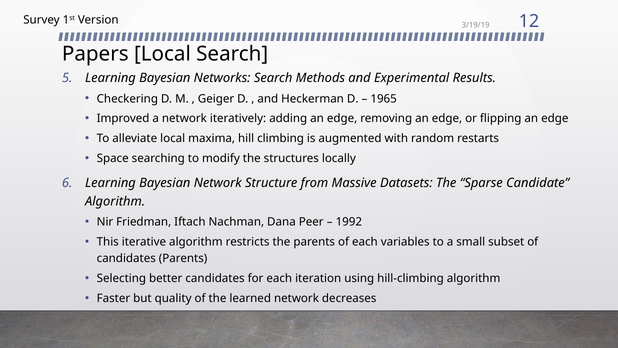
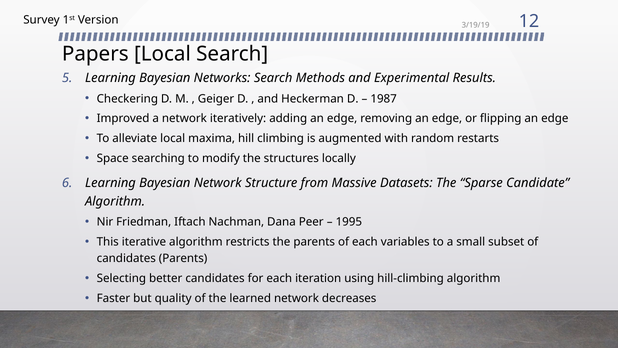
1965: 1965 -> 1987
1992: 1992 -> 1995
